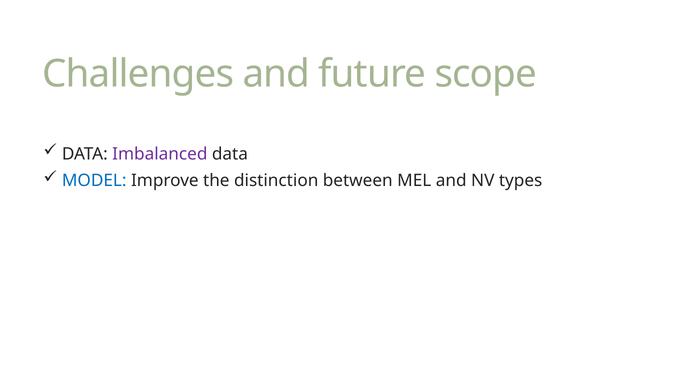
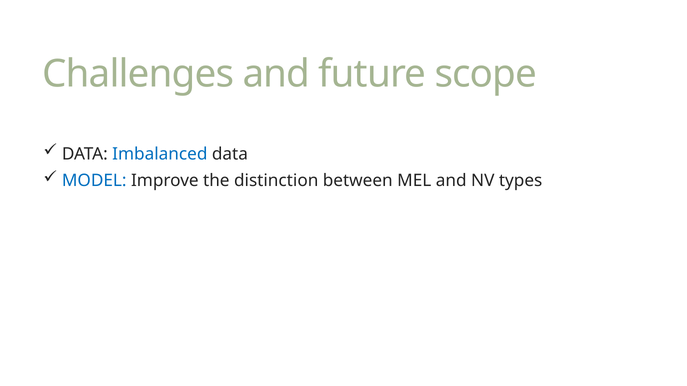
Imbalanced colour: purple -> blue
